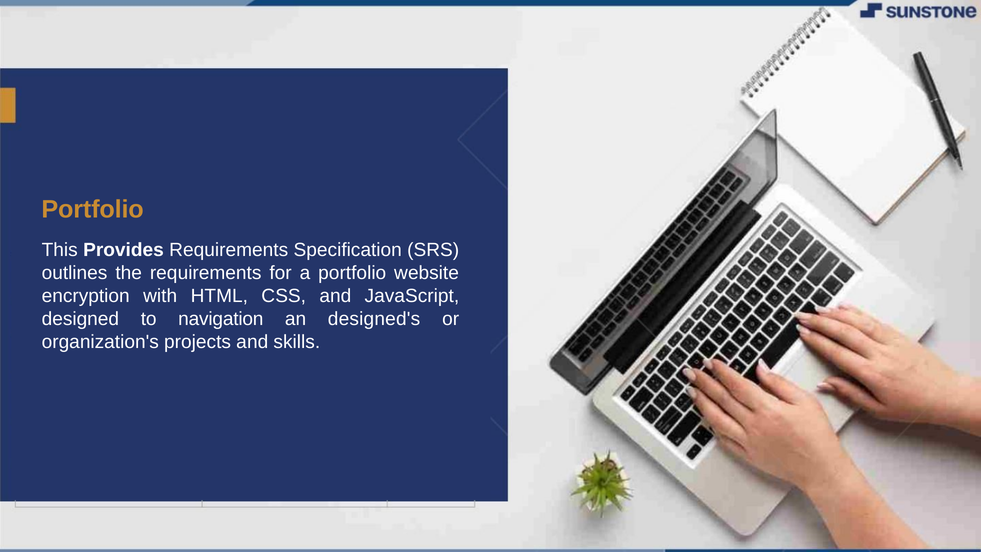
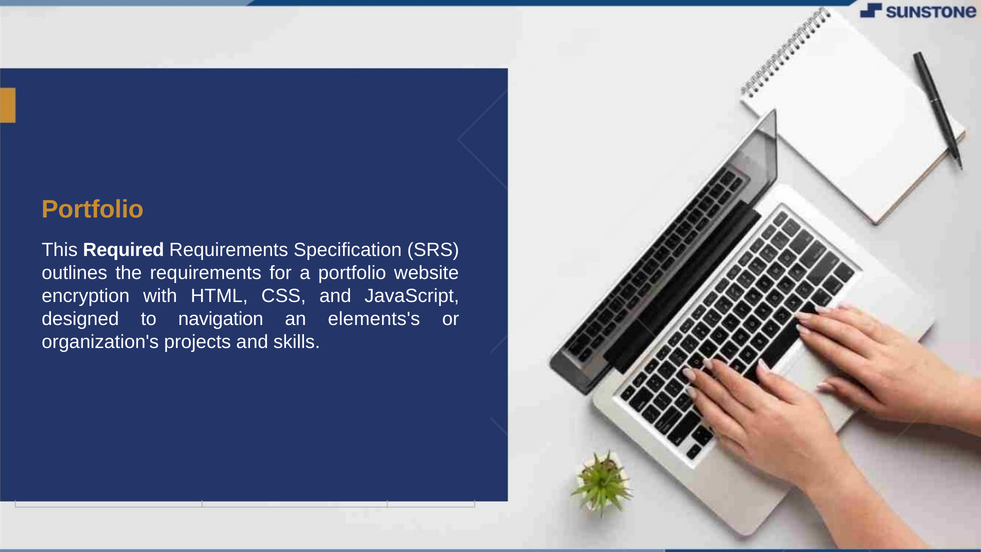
Provides: Provides -> Required
designed's: designed's -> elements's
